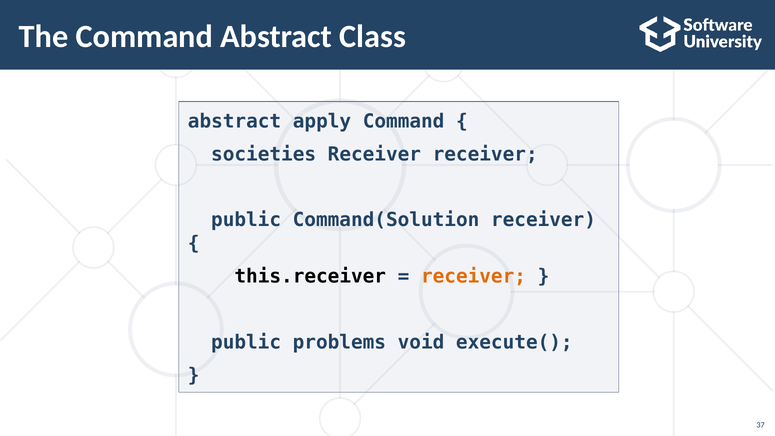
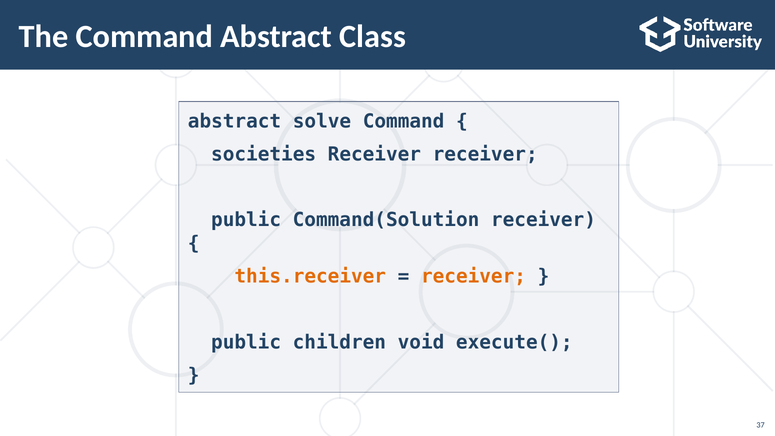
apply: apply -> solve
this.receiver colour: black -> orange
problems: problems -> children
